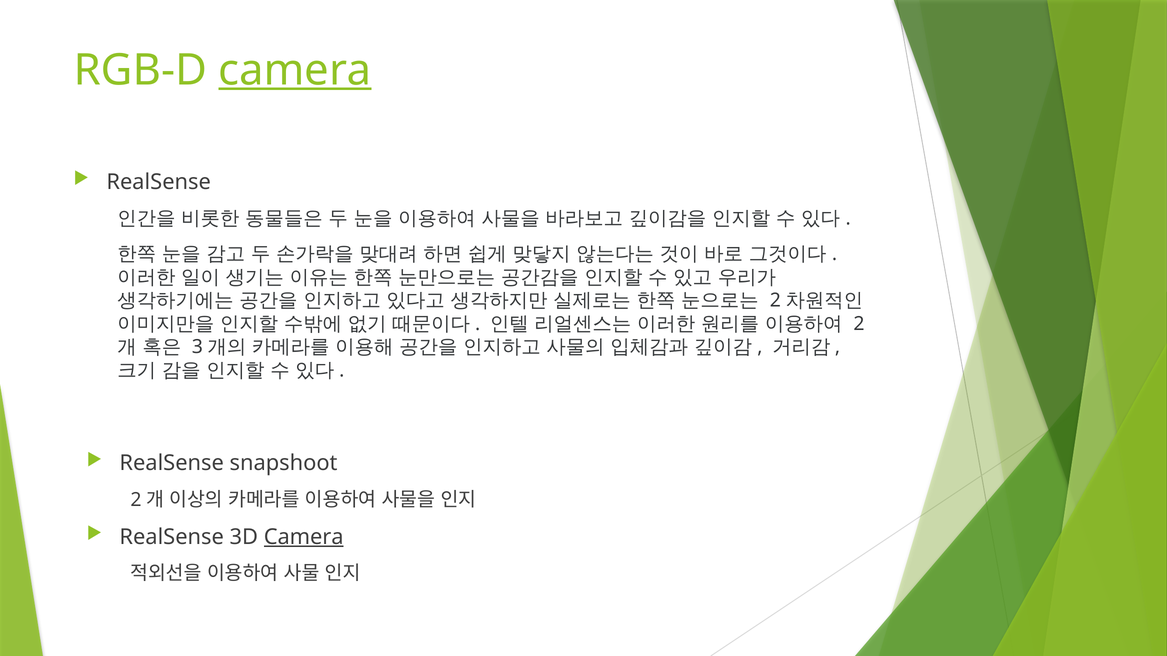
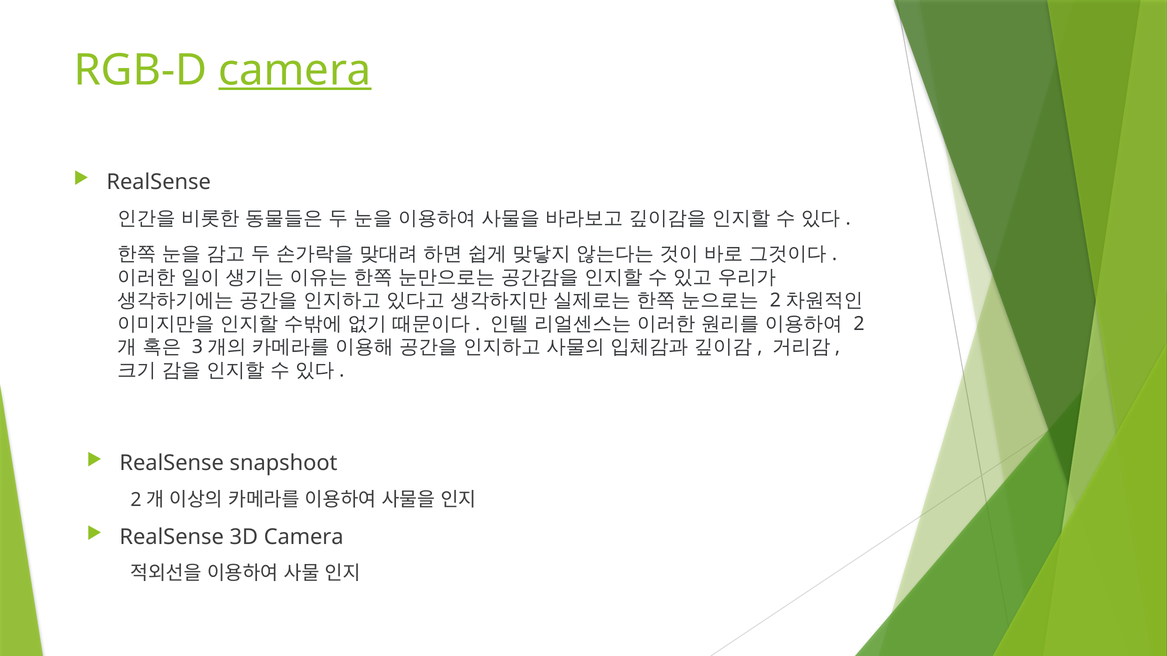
Camera at (304, 537) underline: present -> none
